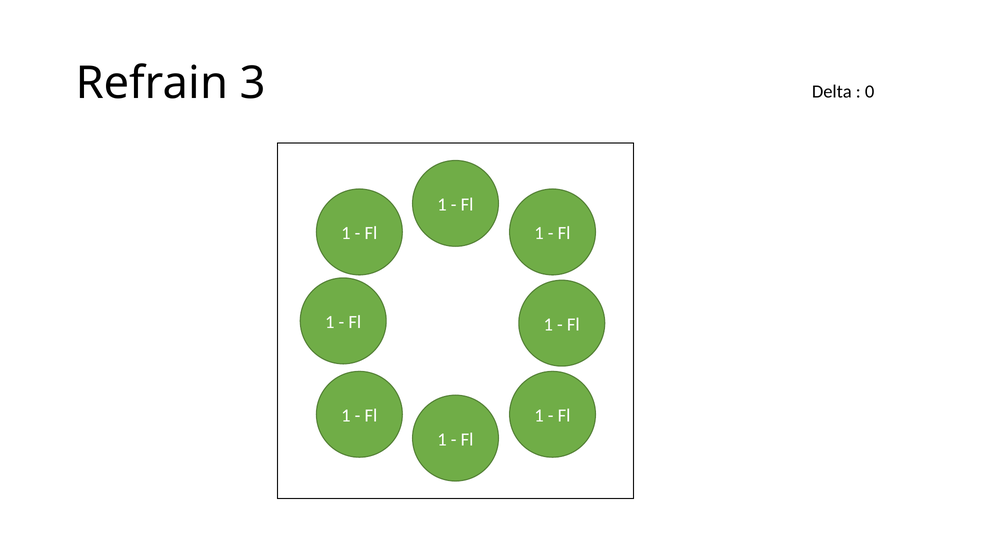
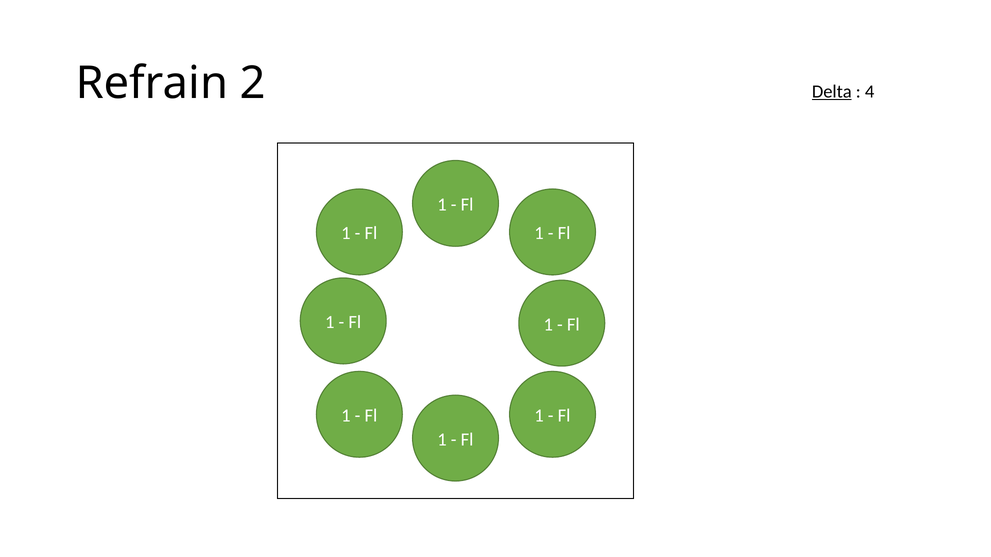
3: 3 -> 2
Delta underline: none -> present
0: 0 -> 4
